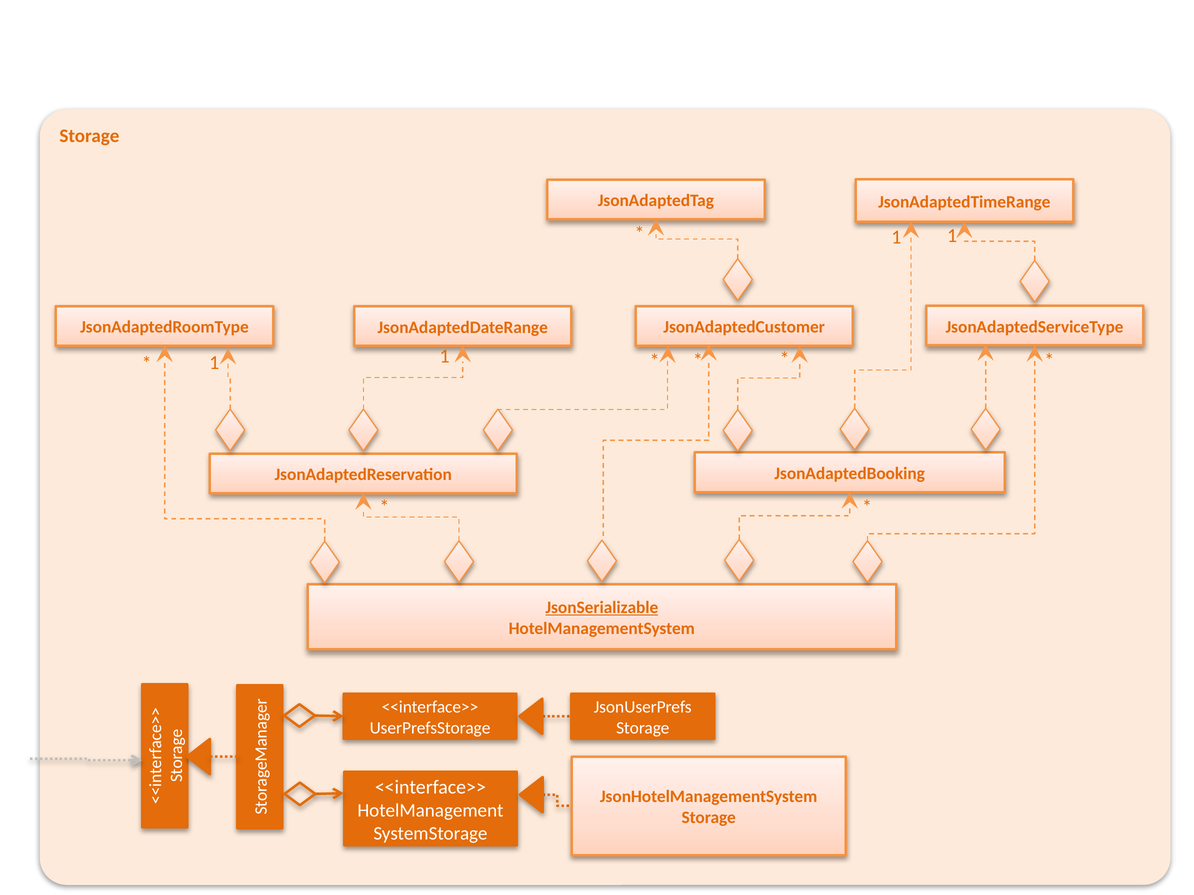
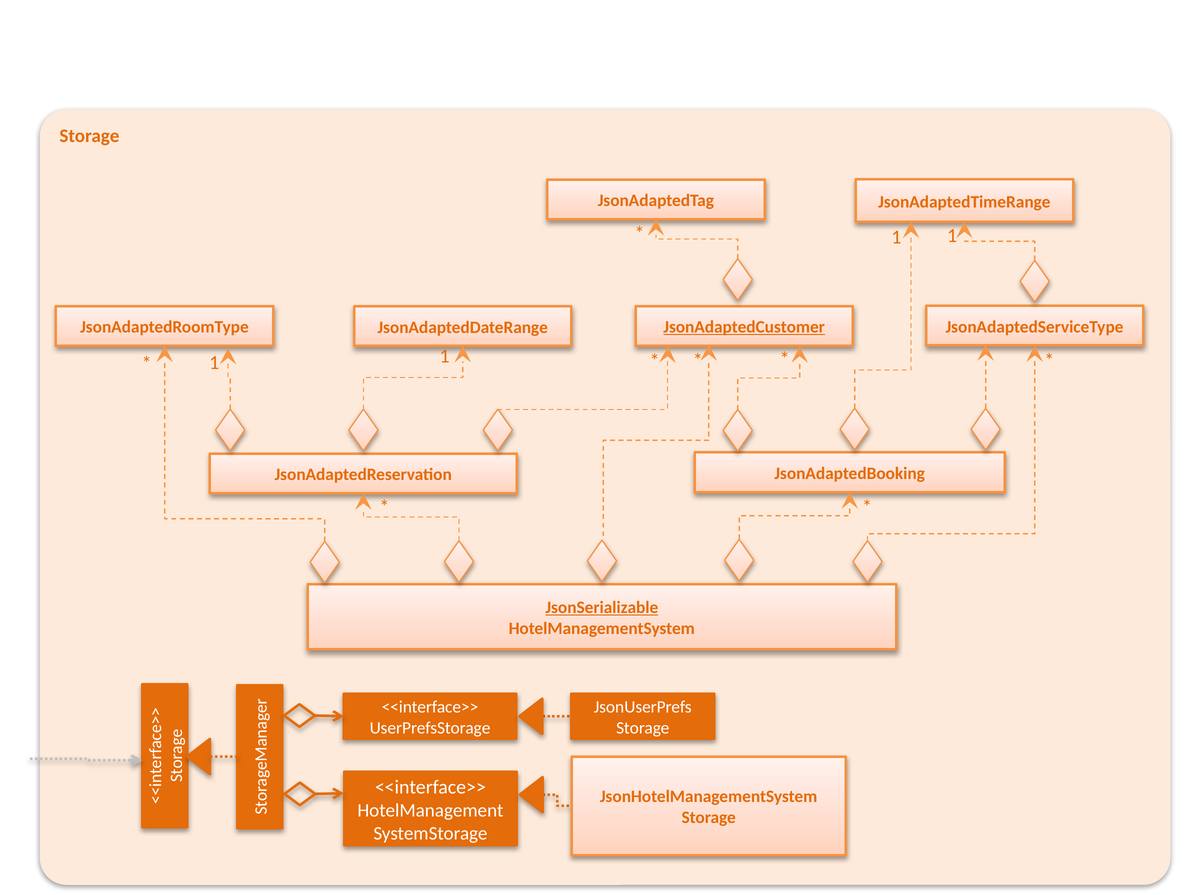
JsonAdaptedCustomer underline: none -> present
